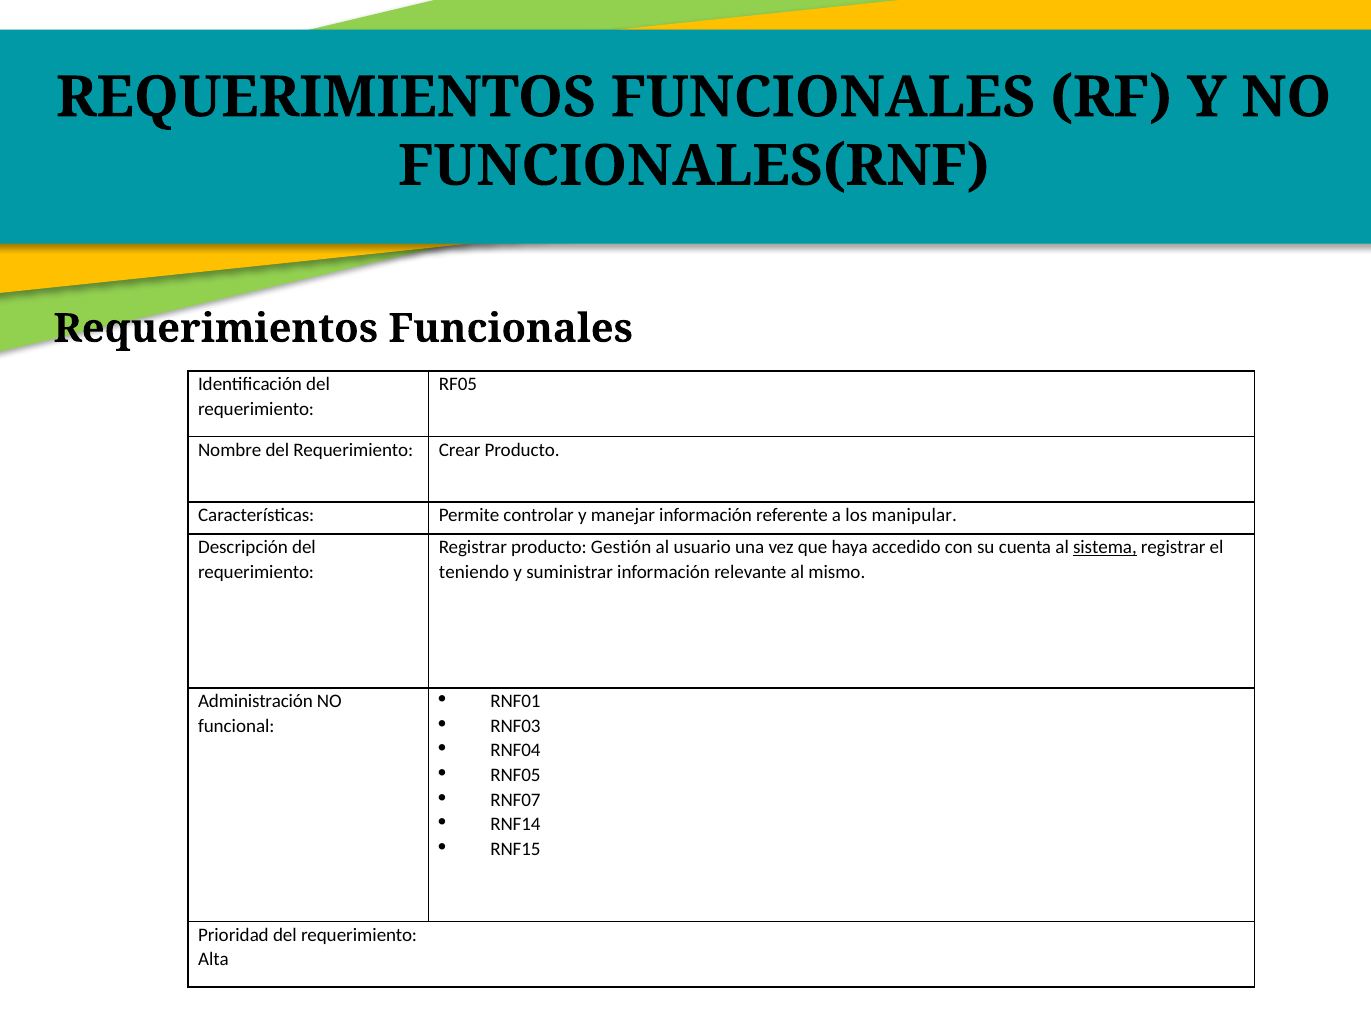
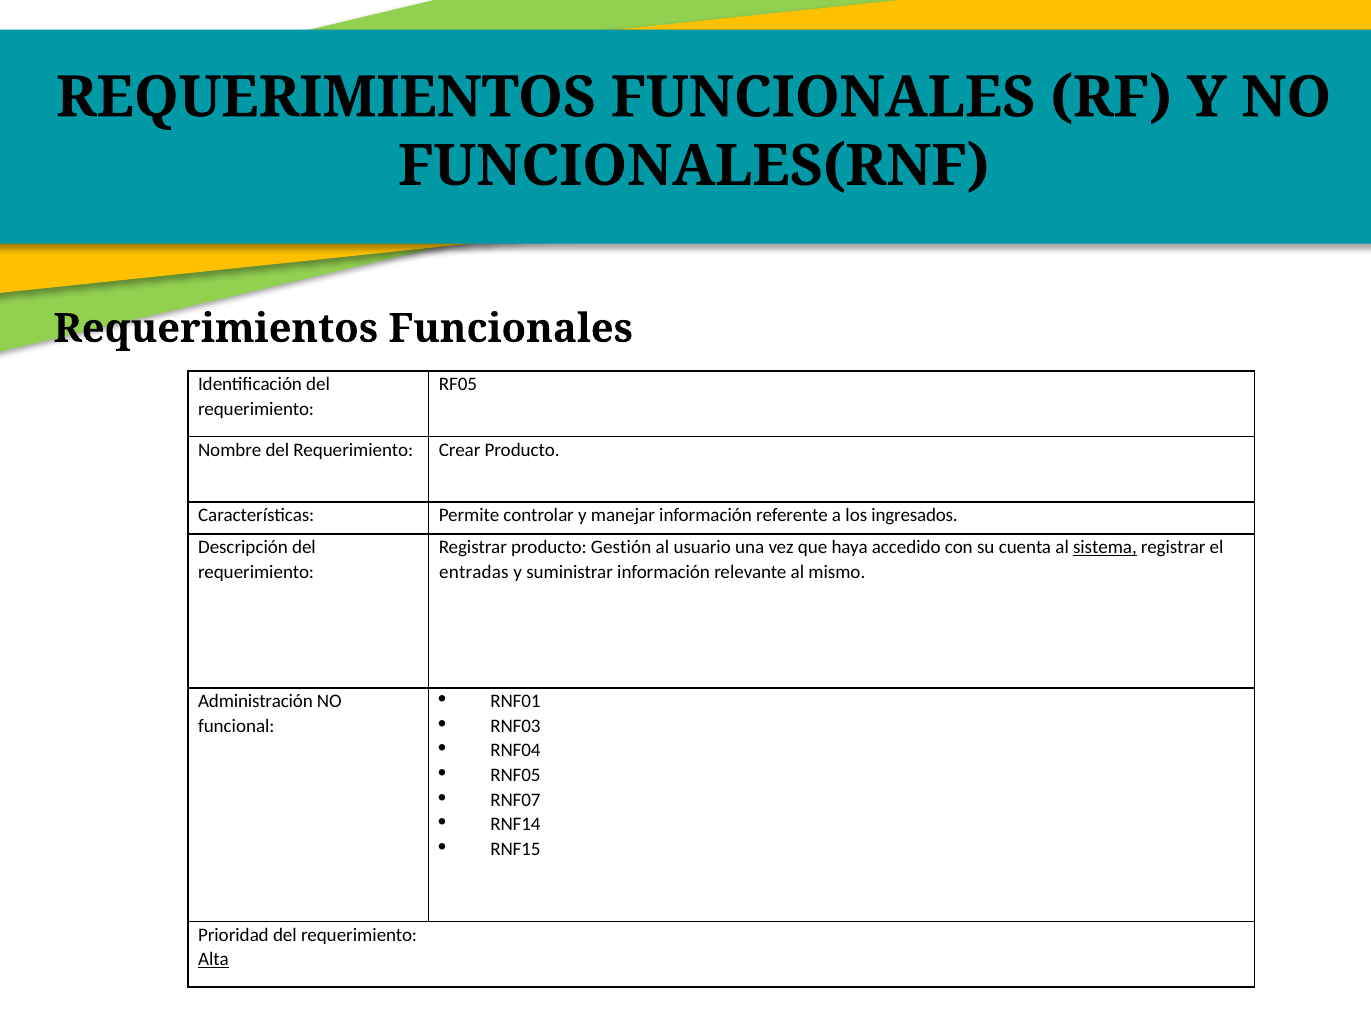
manipular: manipular -> ingresados
teniendo: teniendo -> entradas
Alta underline: none -> present
